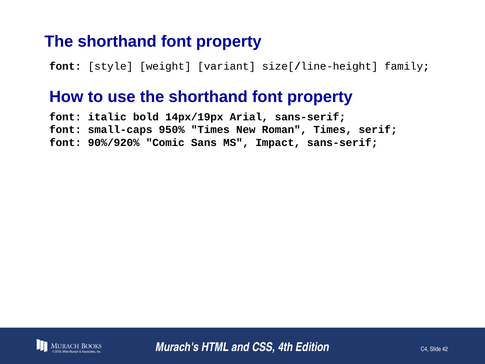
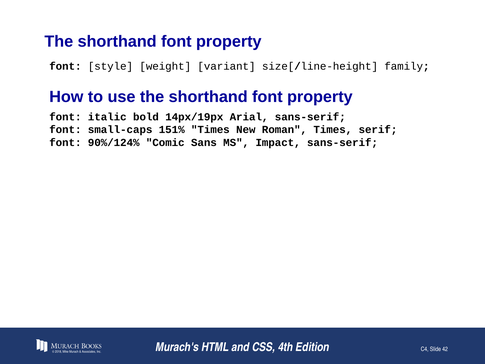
950%: 950% -> 151%
90%/920%: 90%/920% -> 90%/124%
